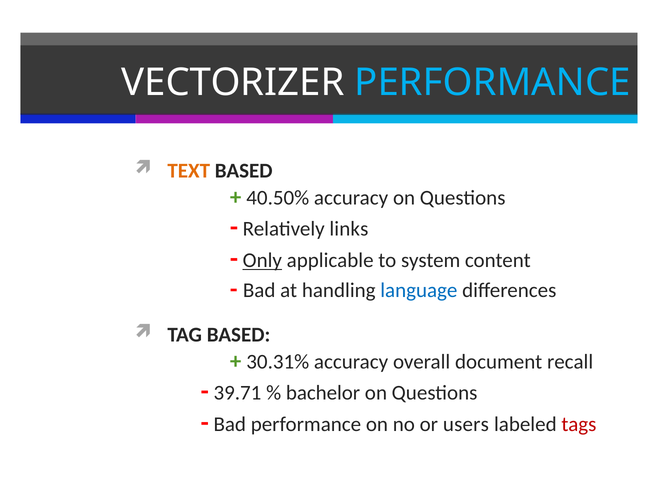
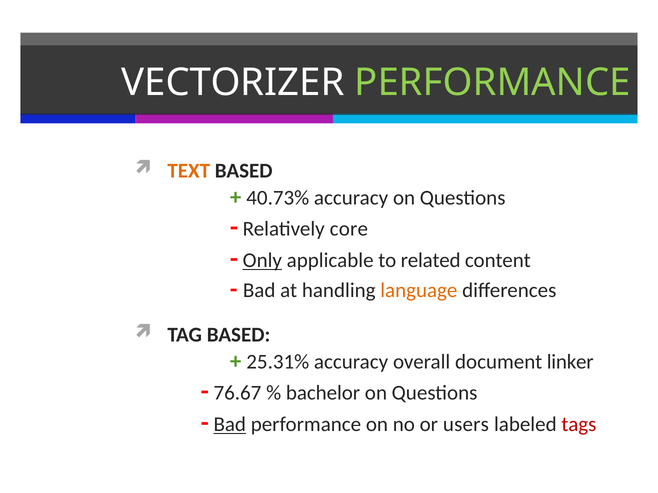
PERFORMANCE at (493, 83) colour: light blue -> light green
40.50%: 40.50% -> 40.73%
links: links -> core
system: system -> related
language colour: blue -> orange
30.31%: 30.31% -> 25.31%
recall: recall -> linker
39.71: 39.71 -> 76.67
Bad at (230, 425) underline: none -> present
